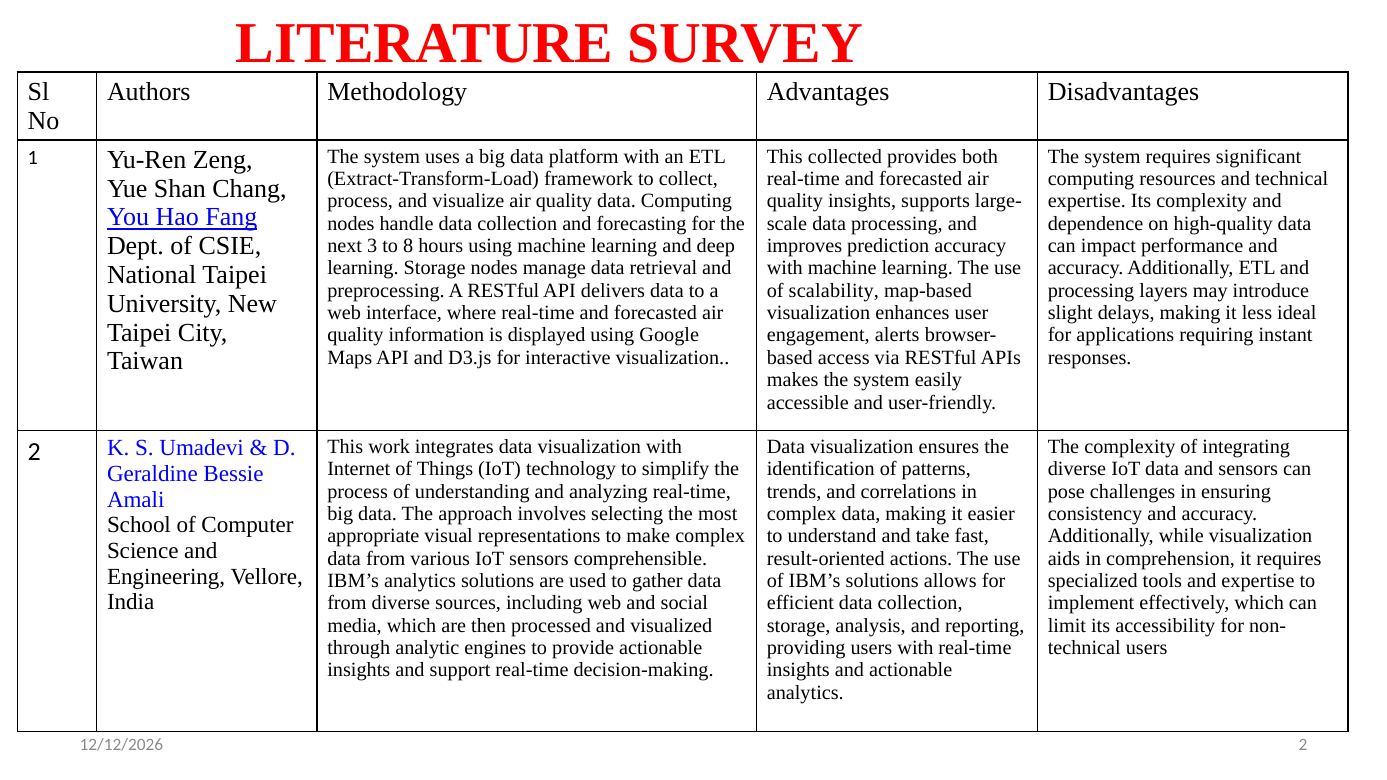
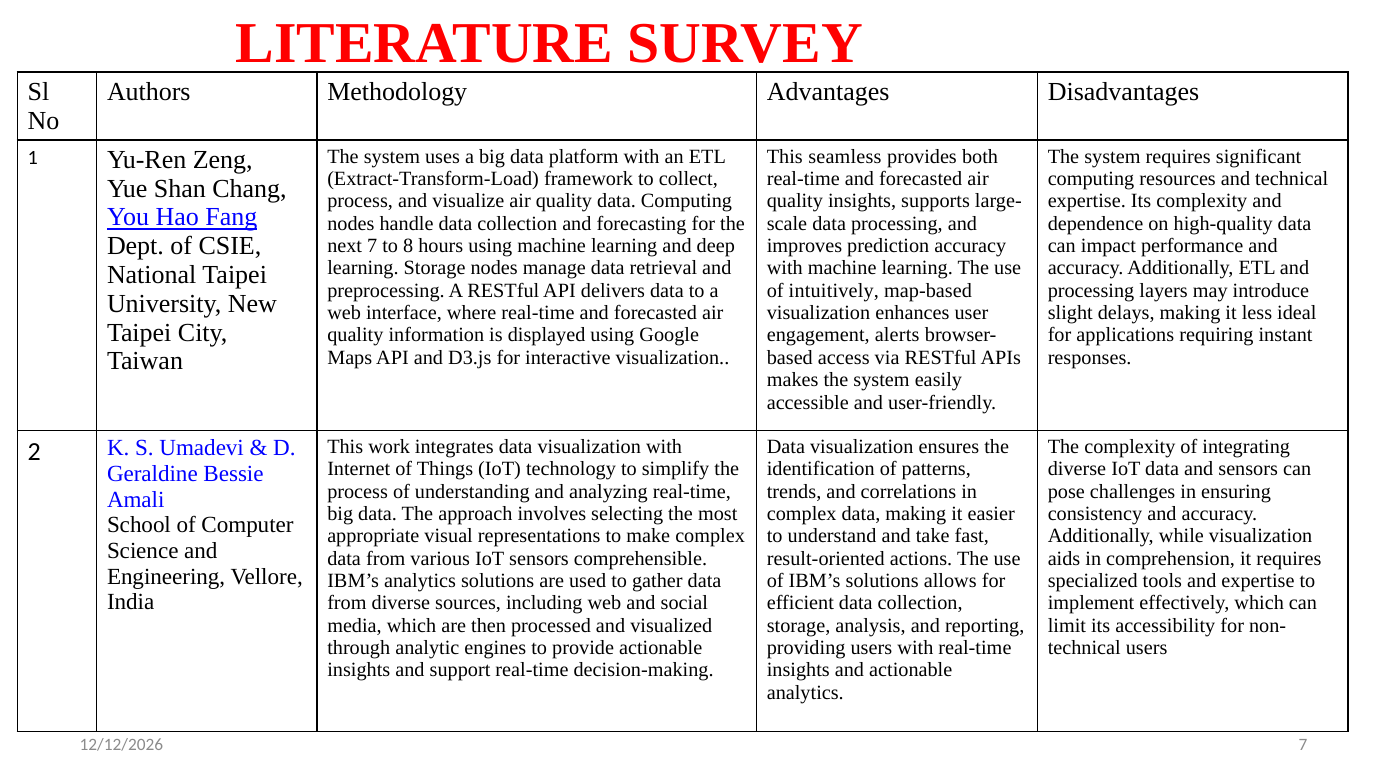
collected: collected -> seamless
next 3: 3 -> 7
scalability: scalability -> intuitively
2 at (1303, 745): 2 -> 7
